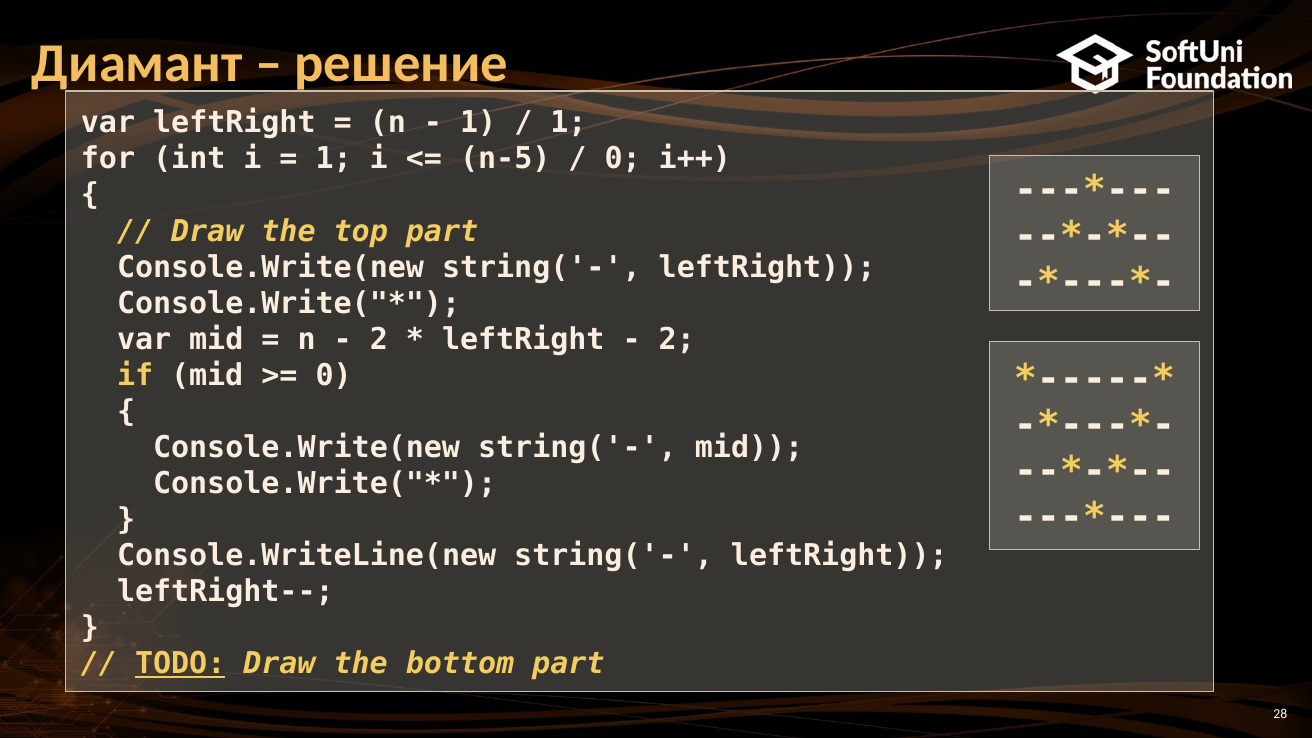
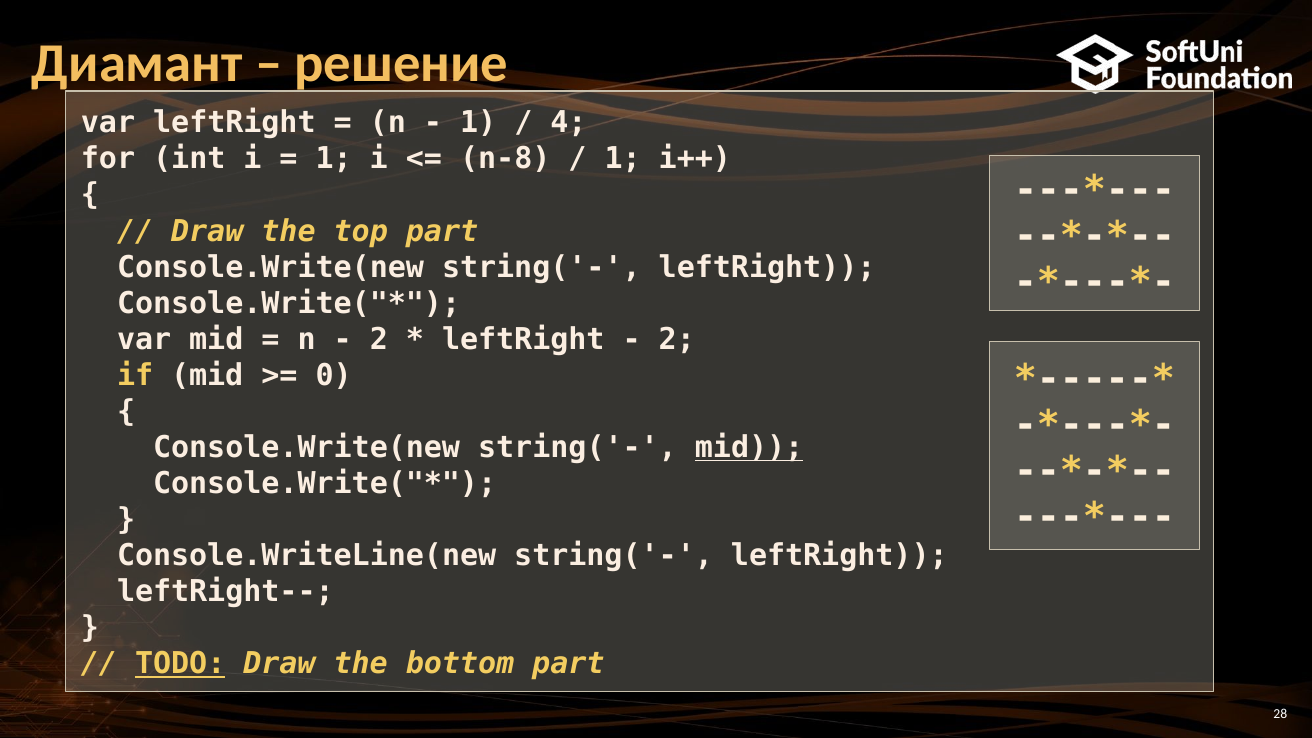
1 at (568, 123): 1 -> 4
n-5: n-5 -> n-8
0 at (623, 159): 0 -> 1
mid at (749, 448) underline: none -> present
